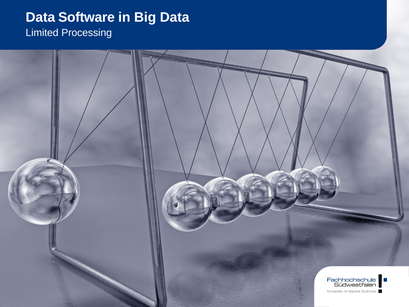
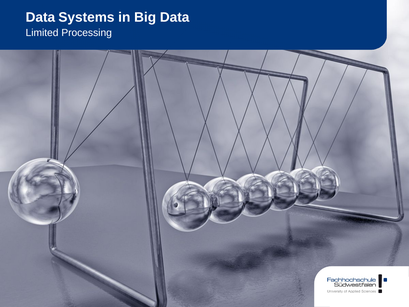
Software: Software -> Systems
